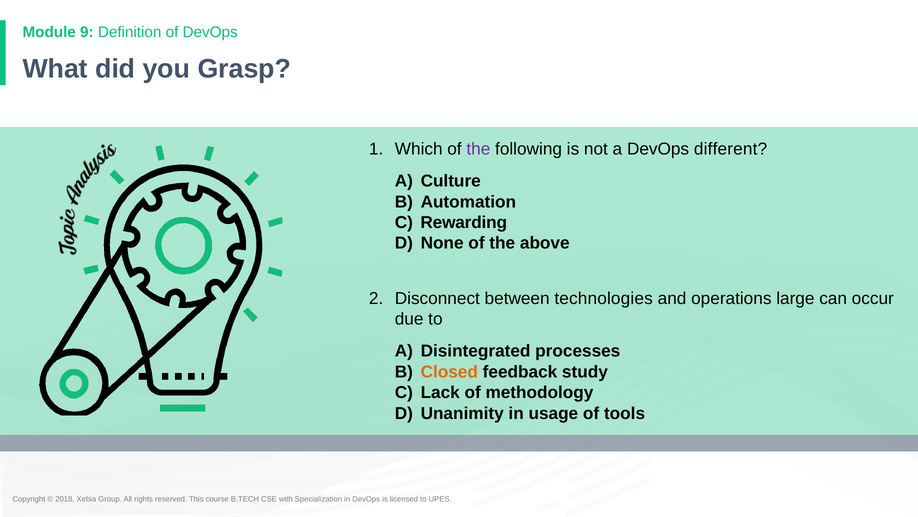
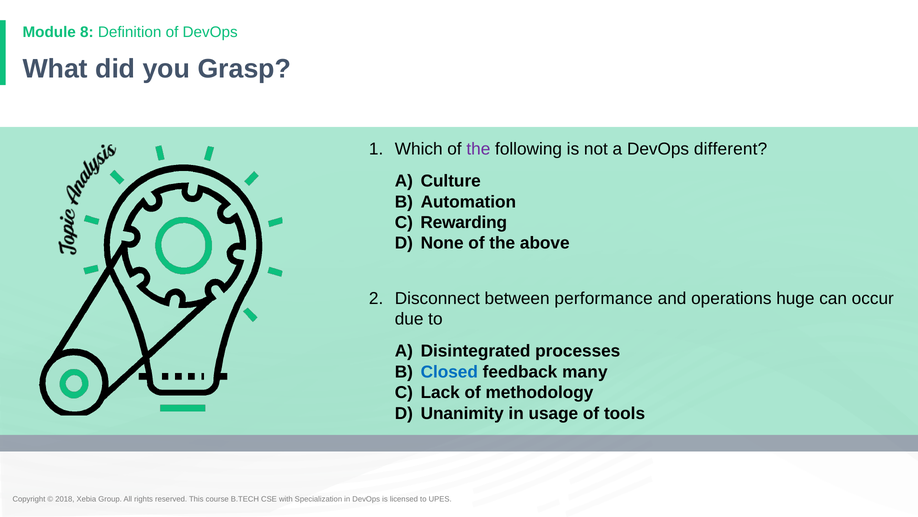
9: 9 -> 8
technologies: technologies -> performance
large: large -> huge
Closed colour: orange -> blue
study: study -> many
